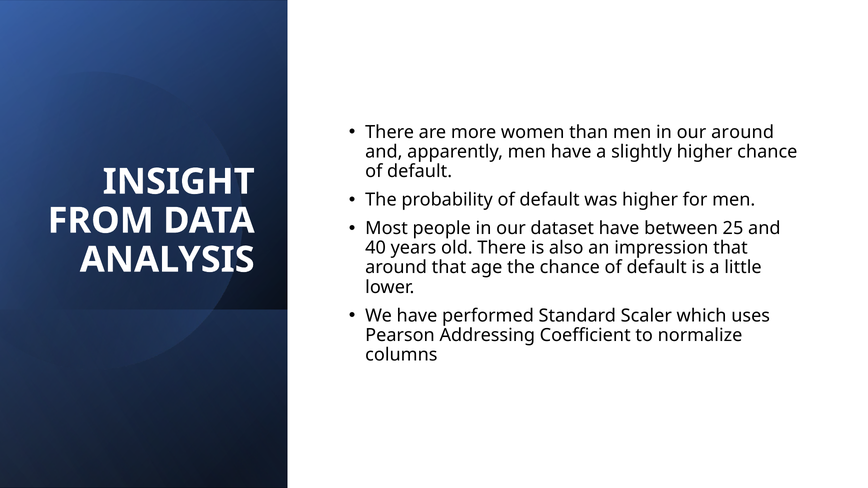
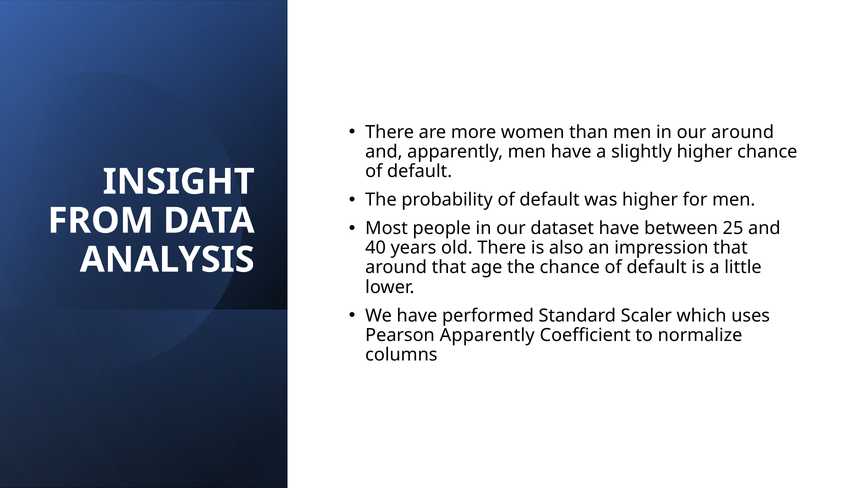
Pearson Addressing: Addressing -> Apparently
